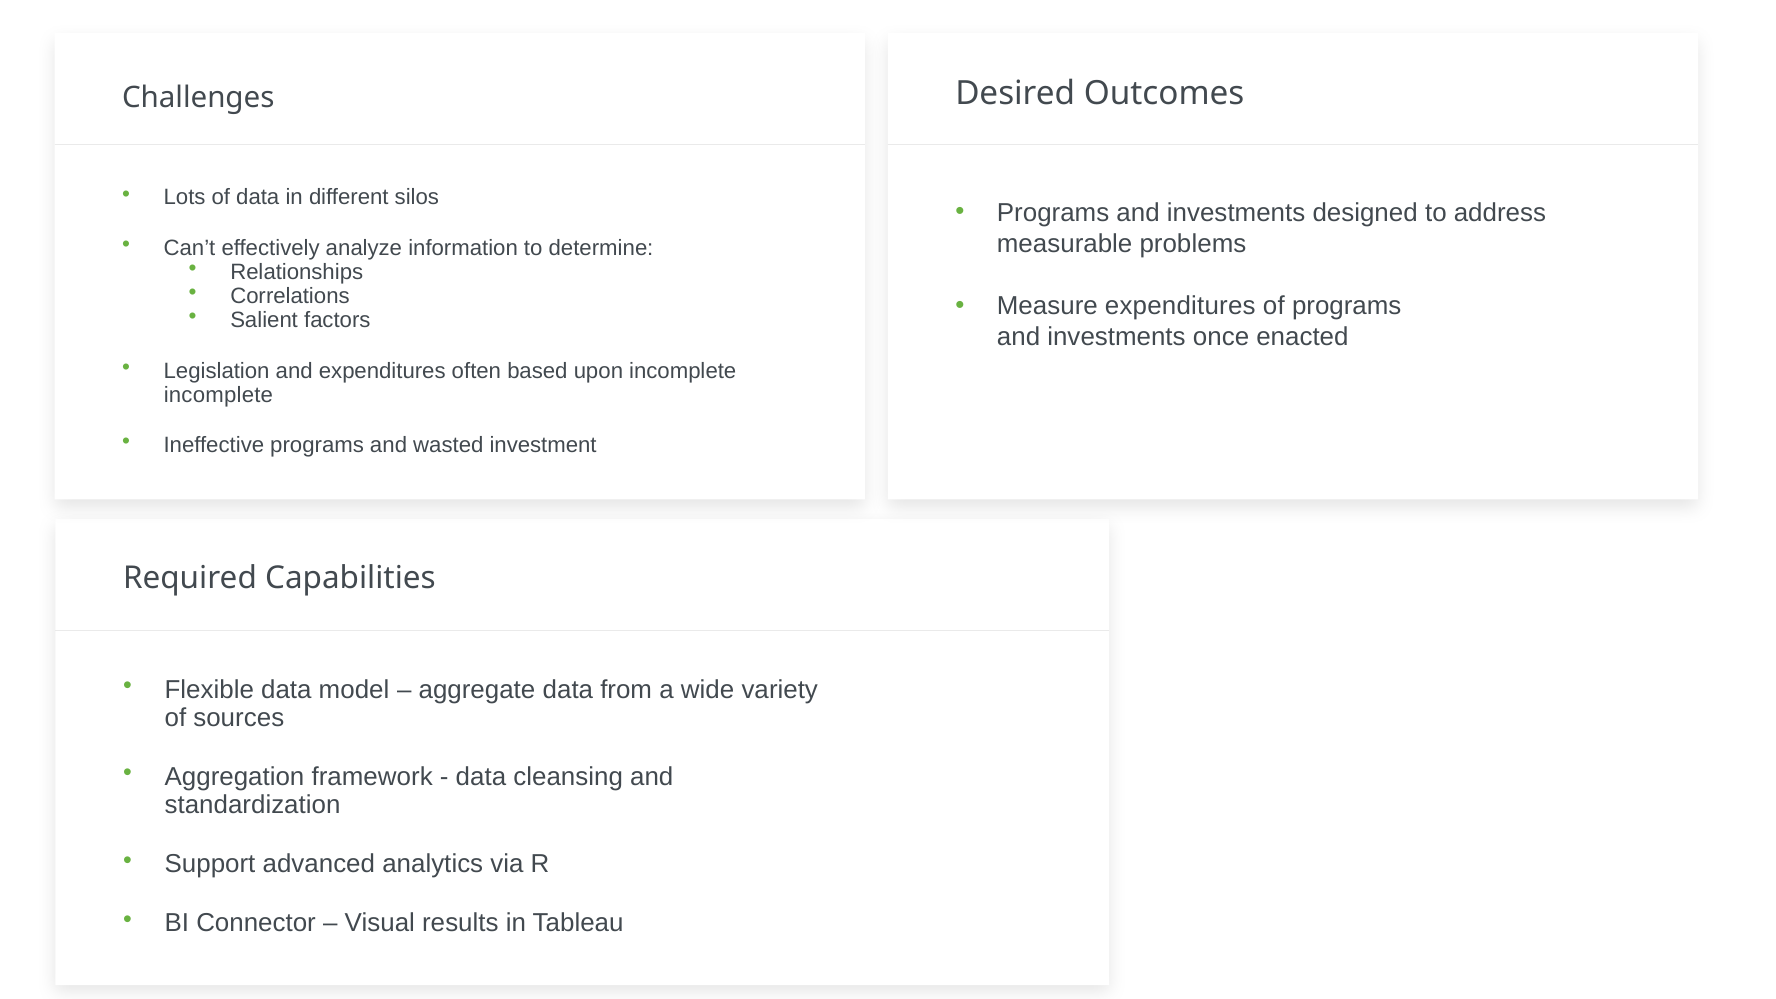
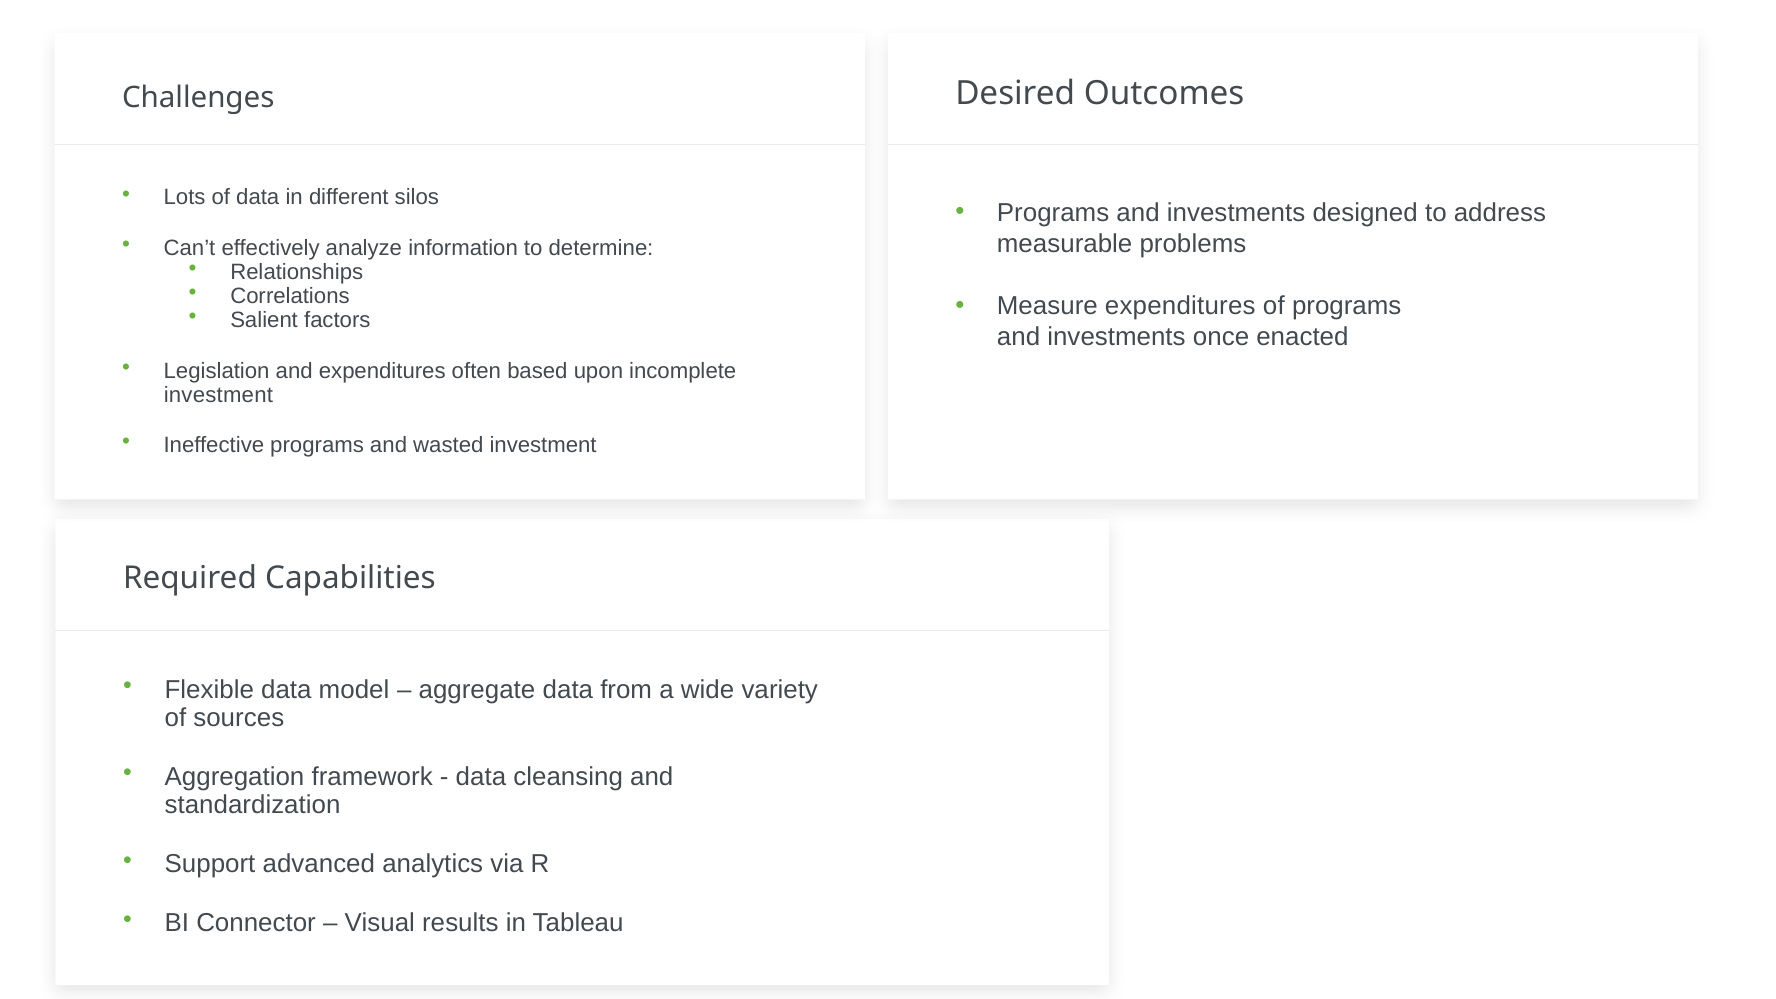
incomplete at (218, 395): incomplete -> investment
